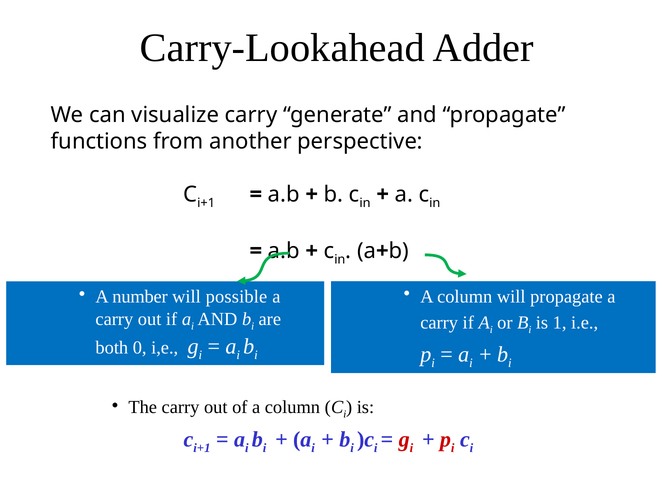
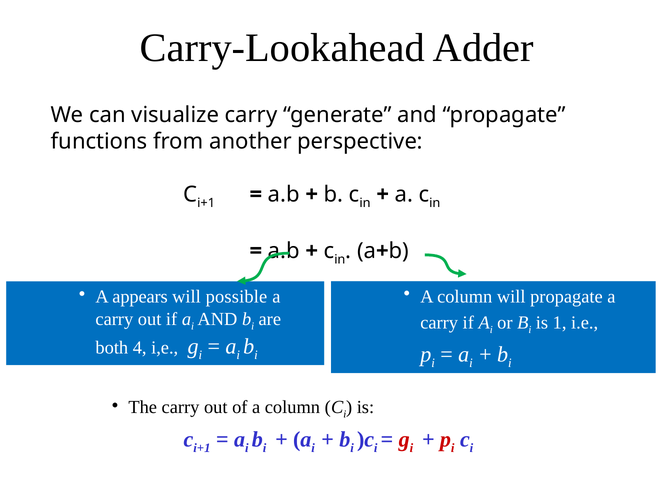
number: number -> appears
0: 0 -> 4
